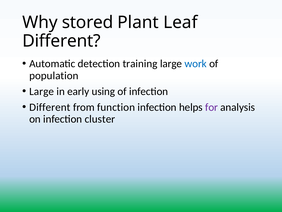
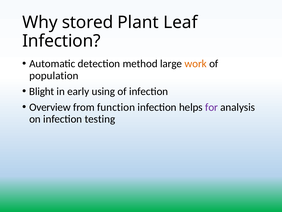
Different at (61, 41): Different -> Infection
training: training -> method
work colour: blue -> orange
Large at (42, 91): Large -> Blight
Different at (50, 107): Different -> Overview
cluster: cluster -> testing
